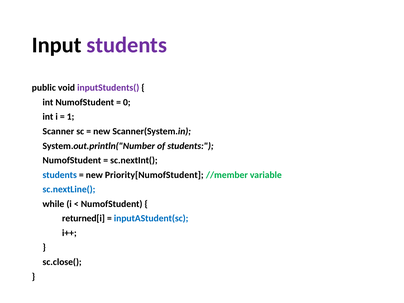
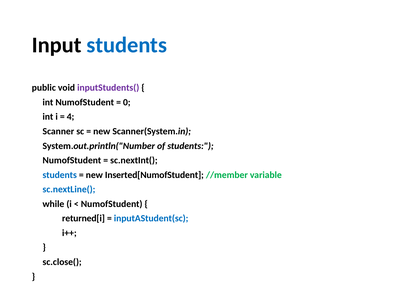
students at (127, 45) colour: purple -> blue
1: 1 -> 4
Priority[NumofStudent: Priority[NumofStudent -> Inserted[NumofStudent
